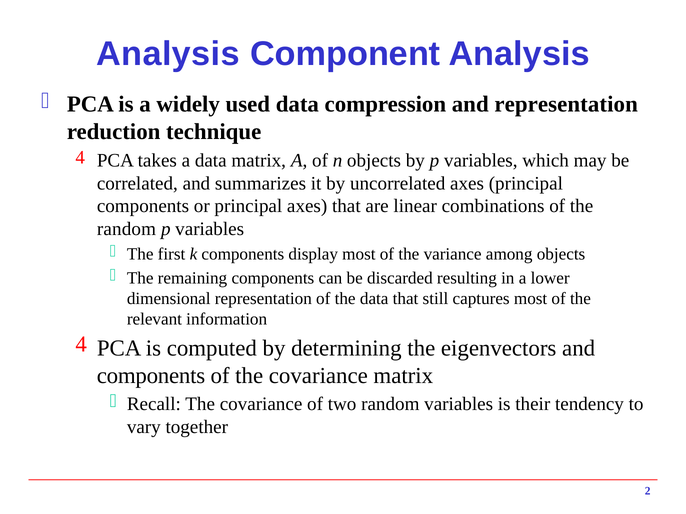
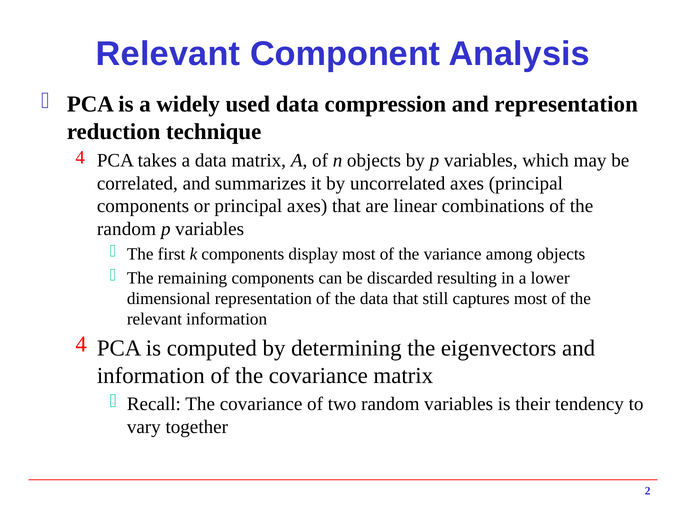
Analysis at (168, 54): Analysis -> Relevant
components at (151, 376): components -> information
